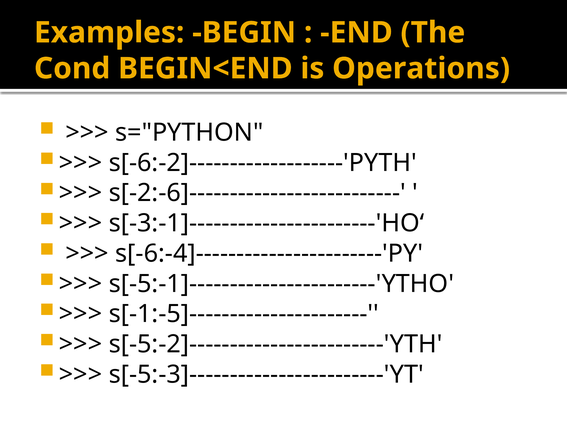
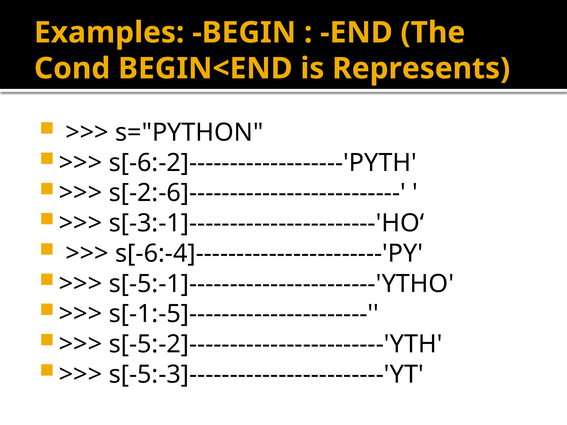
Operations: Operations -> Represents
